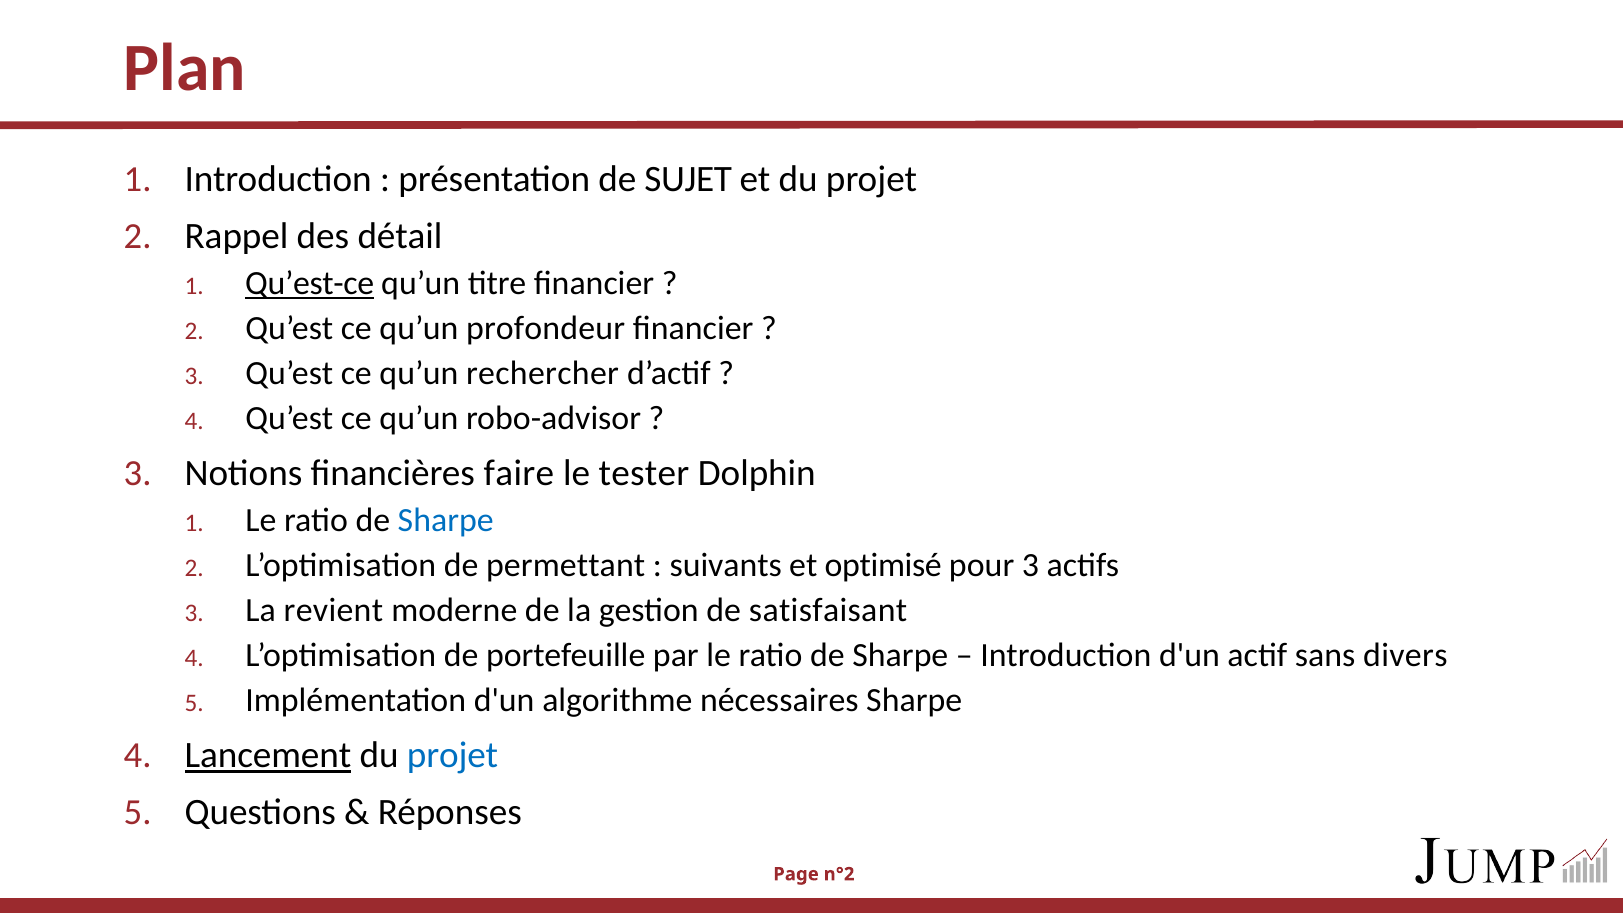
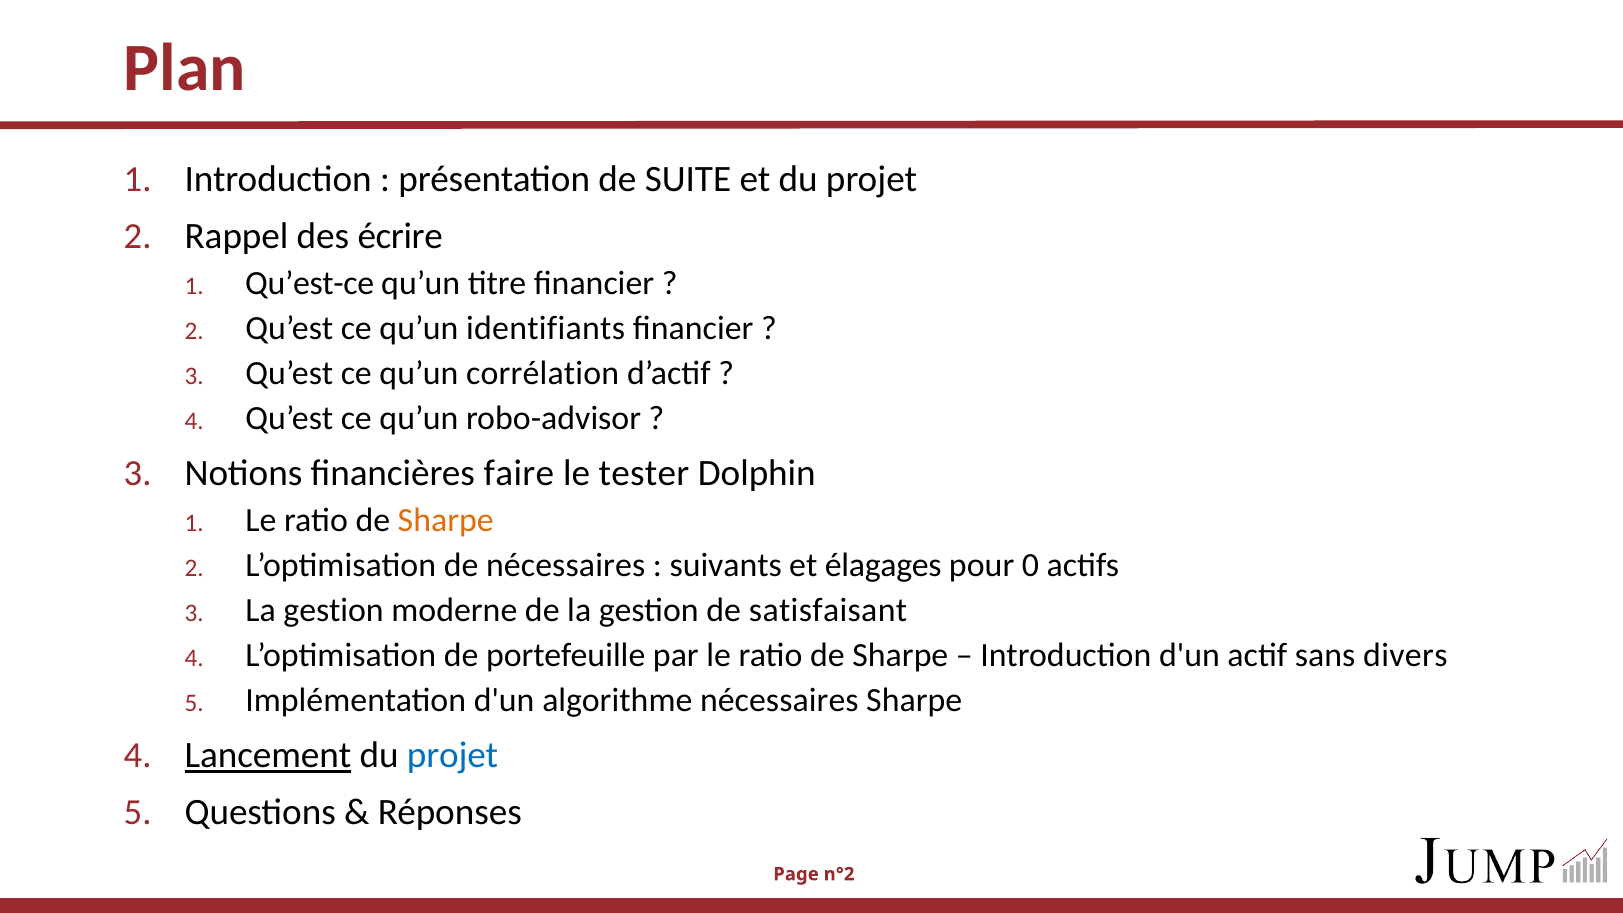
SUJET: SUJET -> SUITE
détail: détail -> écrire
Qu’est-ce underline: present -> none
profondeur: profondeur -> identifiants
rechercher: rechercher -> corrélation
Sharpe at (446, 520) colour: blue -> orange
de permettant: permettant -> nécessaires
optimisé: optimisé -> élagages
pour 3: 3 -> 0
revient at (333, 610): revient -> gestion
